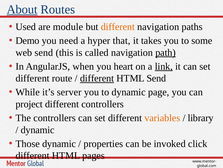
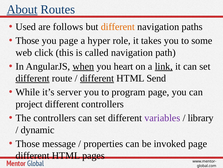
module: module -> follows
Demo at (27, 40): Demo -> Those
you need: need -> page
that: that -> role
web send: send -> click
path underline: present -> none
when underline: none -> present
different at (33, 78) underline: none -> present
to dynamic: dynamic -> program
variables colour: orange -> purple
Those dynamic: dynamic -> message
invoked click: click -> page
